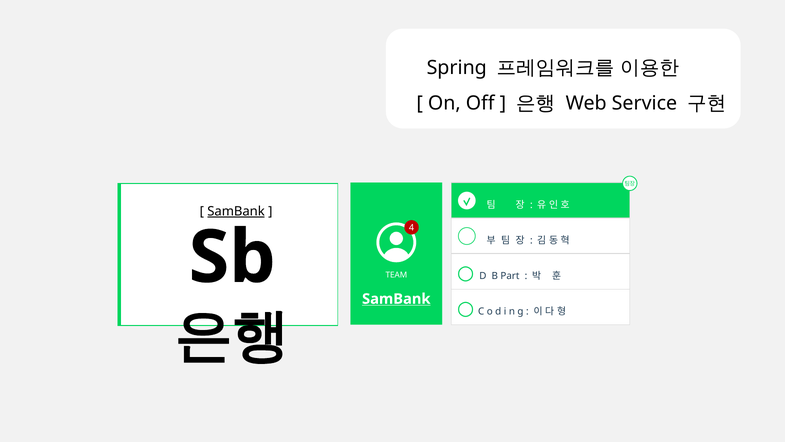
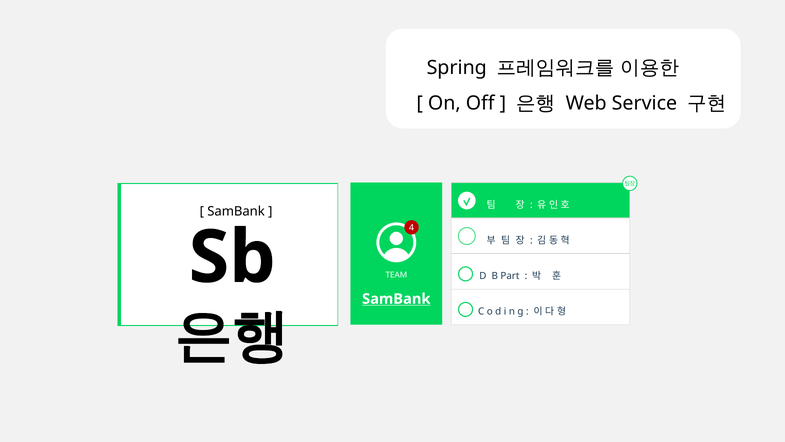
SamBank at (236, 211) underline: present -> none
